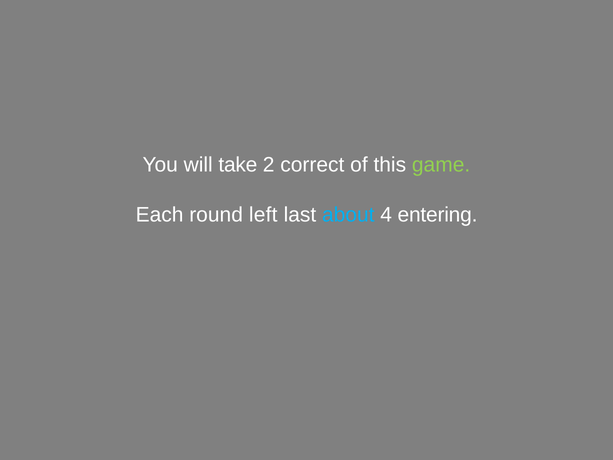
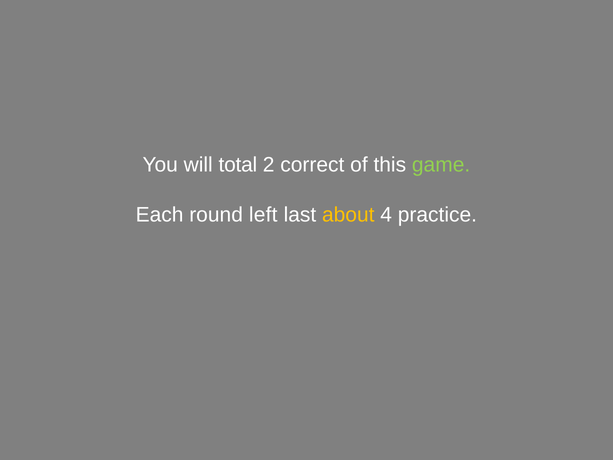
take: take -> total
about colour: light blue -> yellow
entering: entering -> practice
